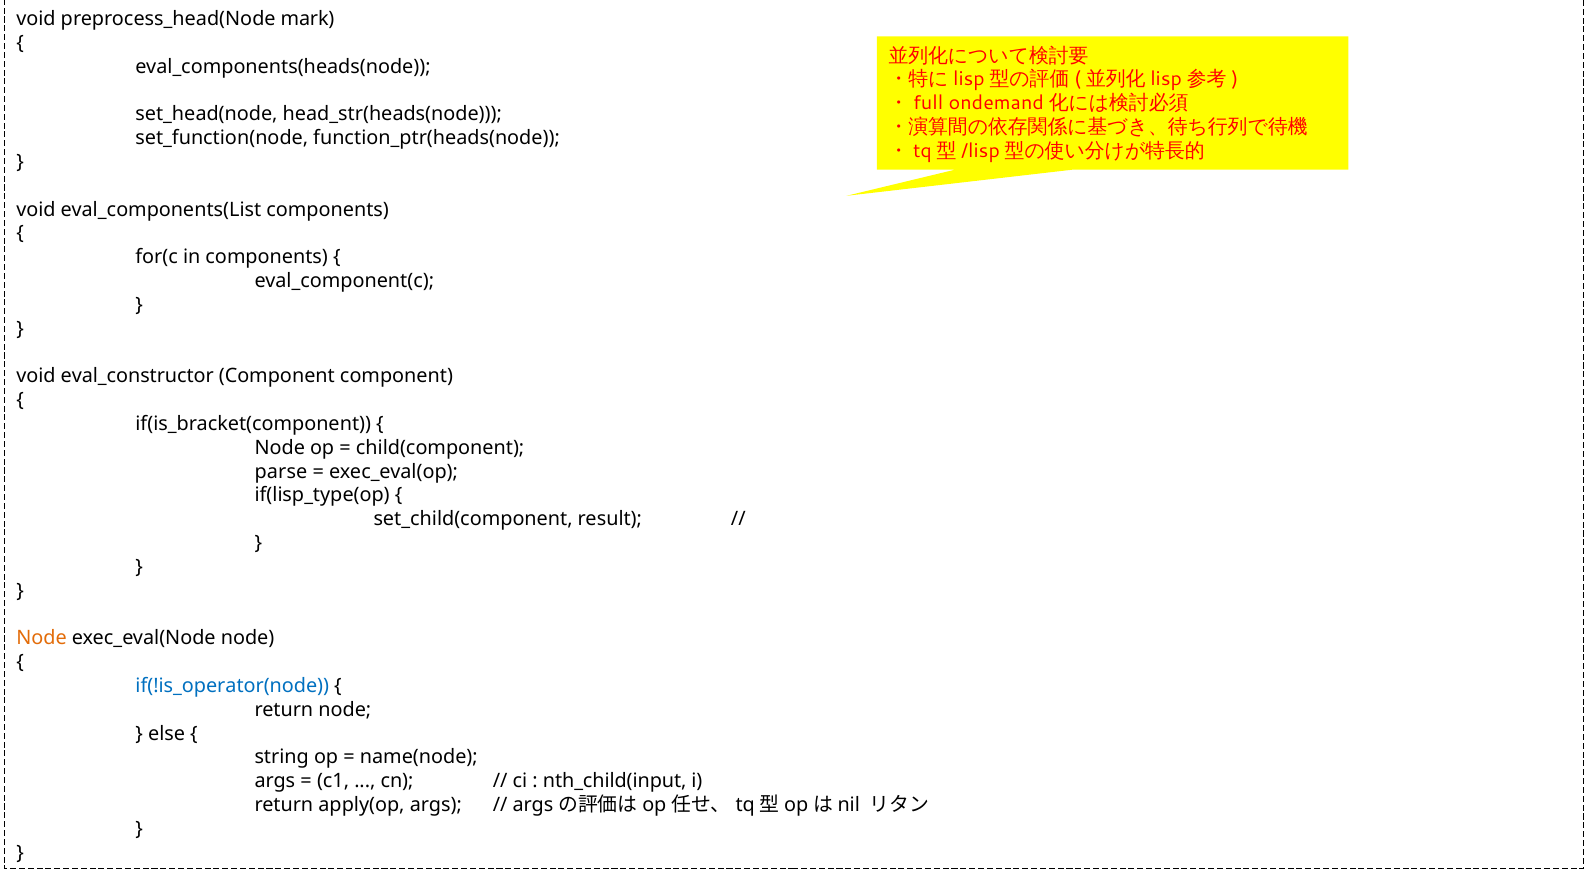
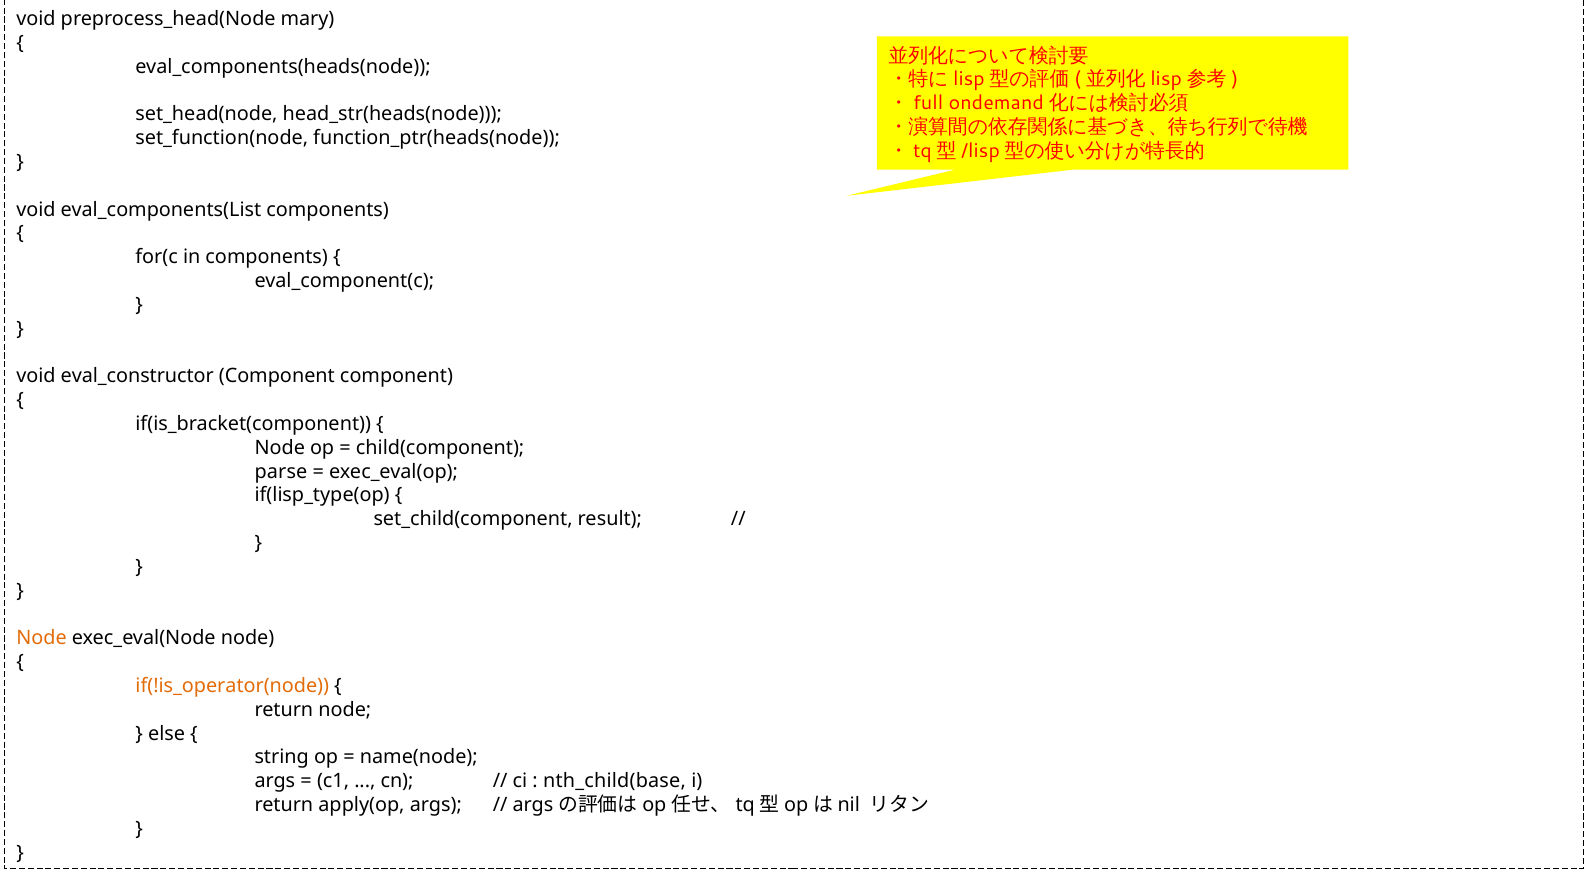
mark: mark -> mary
if(!is_operator(node colour: blue -> orange
nth_child(input: nth_child(input -> nth_child(base
